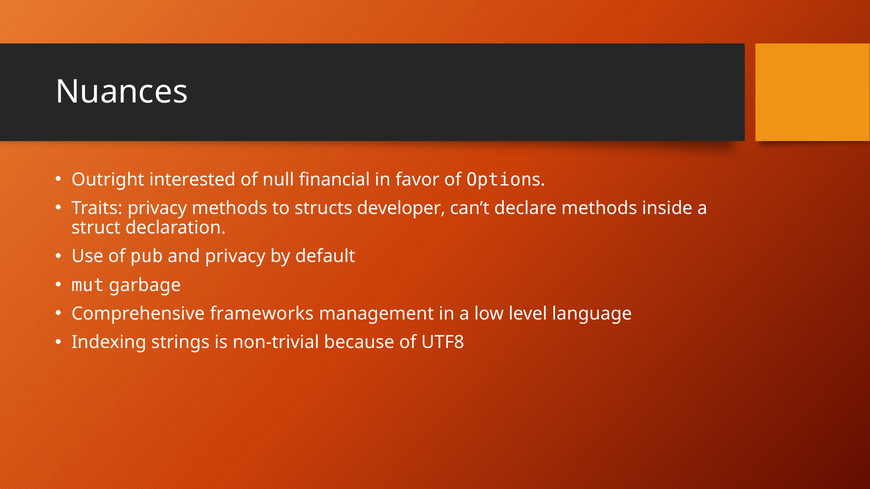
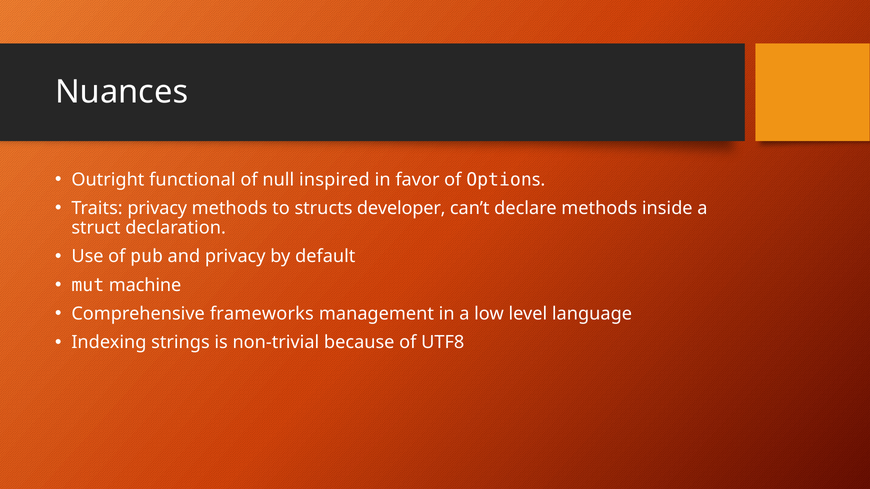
interested: interested -> functional
financial: financial -> inspired
garbage: garbage -> machine
